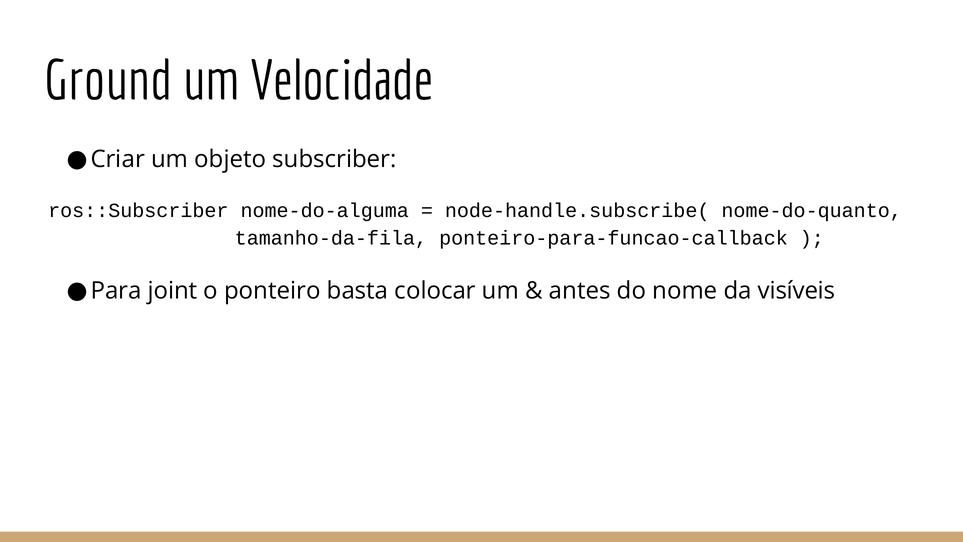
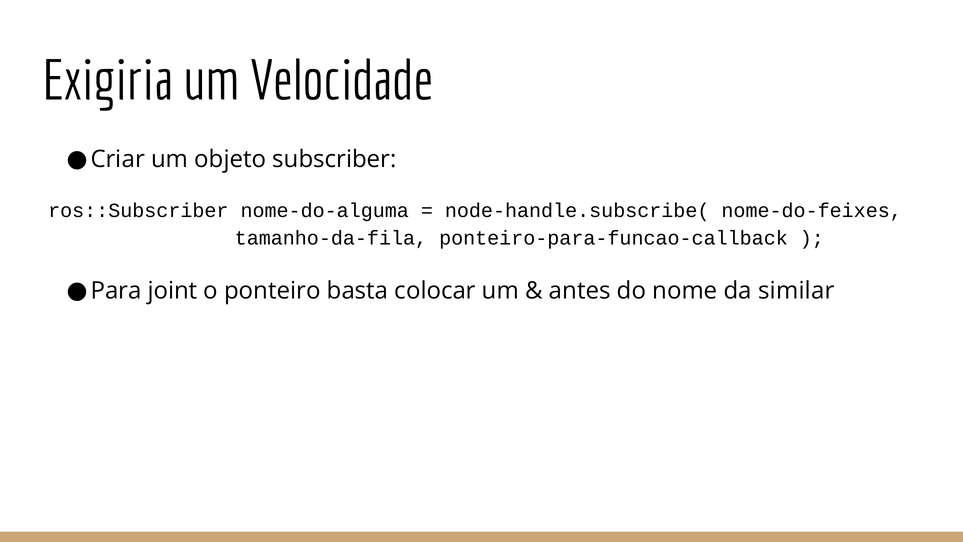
Ground: Ground -> Exigiria
nome-do-quanto: nome-do-quanto -> nome-do-feixes
visíveis: visíveis -> similar
